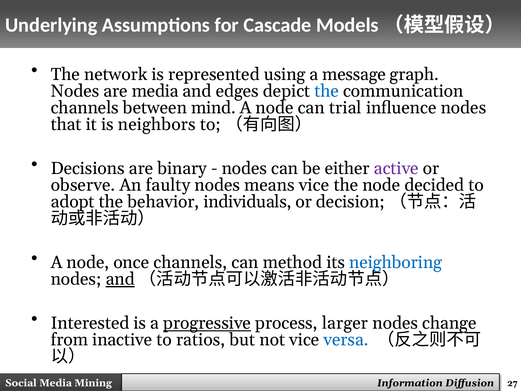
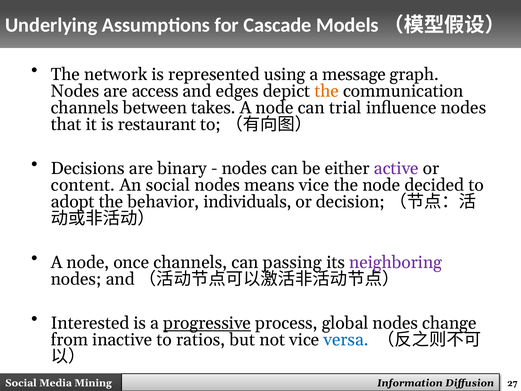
are media: media -> access
the at (327, 91) colour: blue -> orange
mind: mind -> takes
neighbors: neighbors -> restaurant
observe: observe -> content
An faulty: faulty -> social
method: method -> passing
neighboring colour: blue -> purple
and at (120, 279) underline: present -> none
larger: larger -> global
